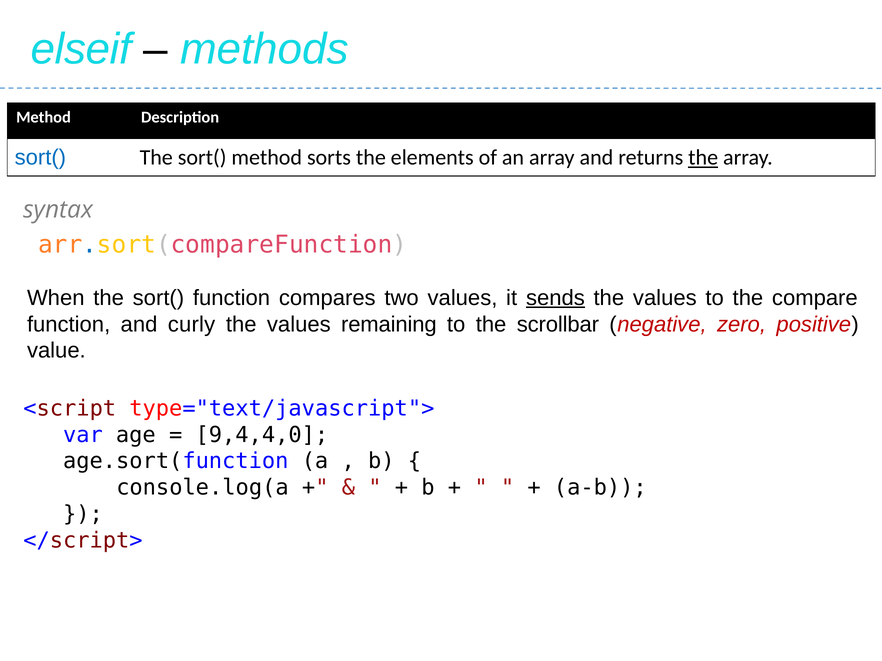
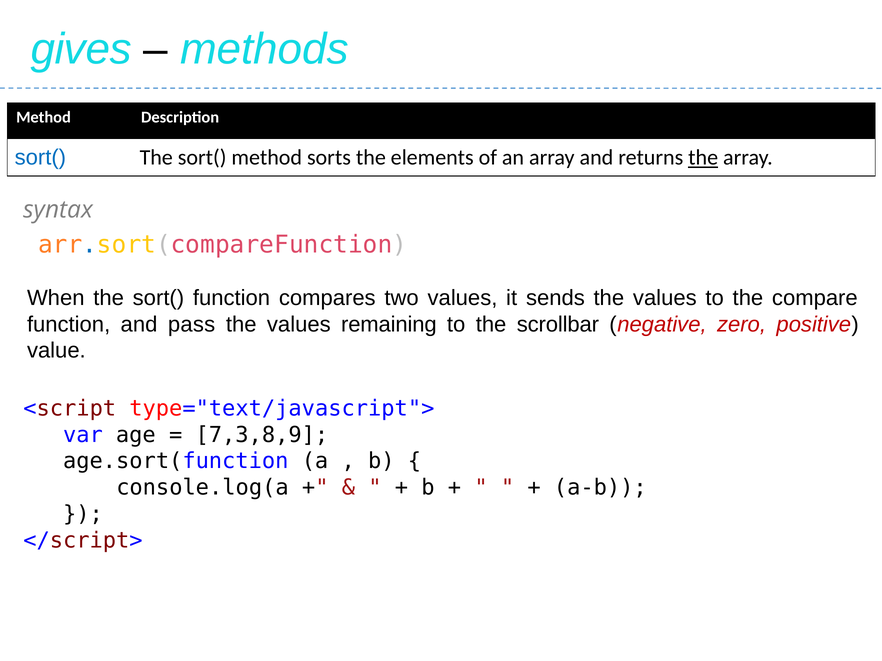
elseif: elseif -> gives
sends underline: present -> none
curly: curly -> pass
9,4,4,0: 9,4,4,0 -> 7,3,8,9
